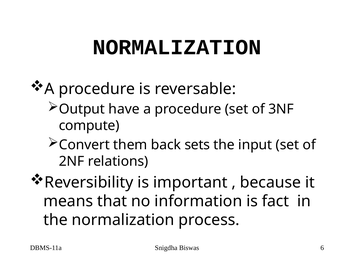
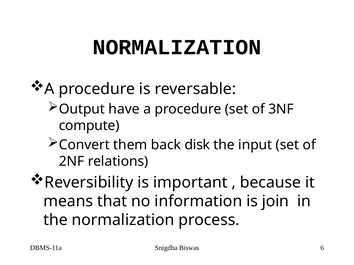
sets: sets -> disk
fact: fact -> join
